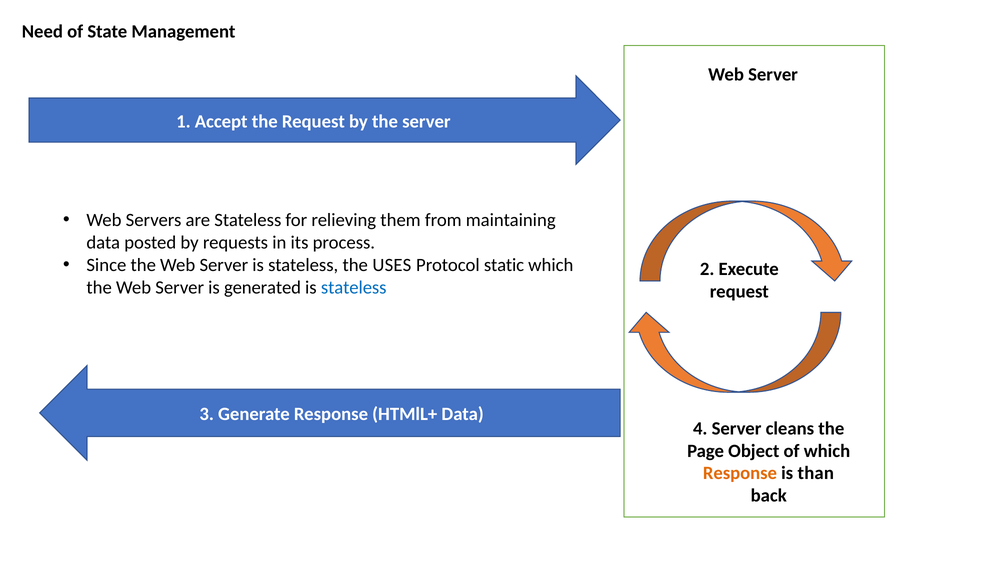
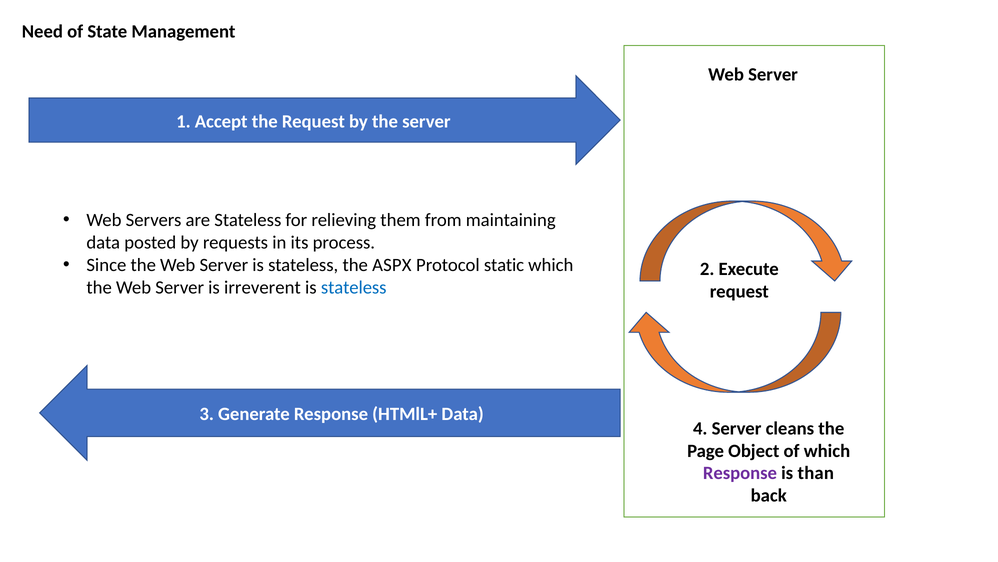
USES: USES -> ASPX
generated: generated -> irreverent
Response at (740, 473) colour: orange -> purple
